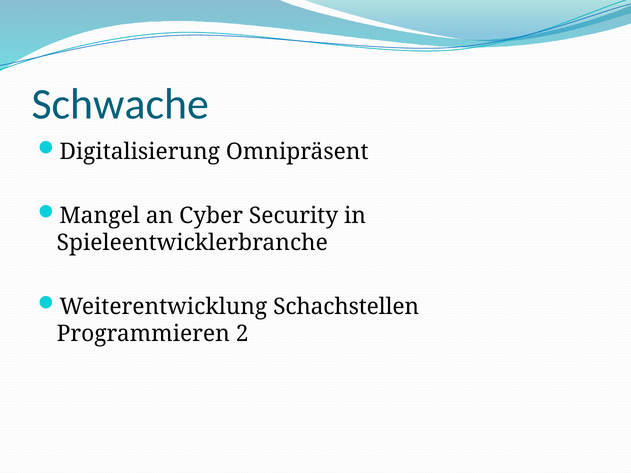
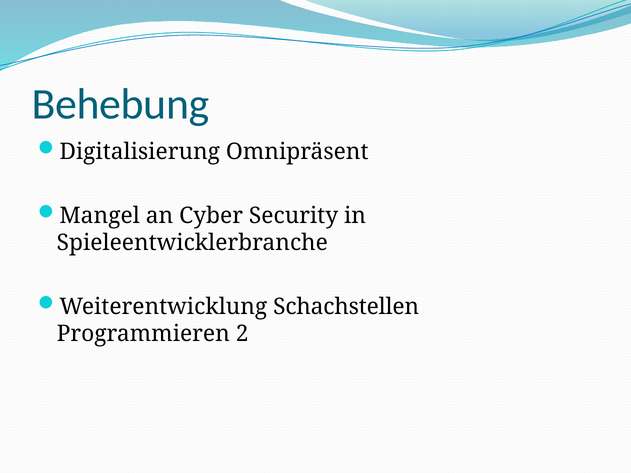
Schwache: Schwache -> Behebung
